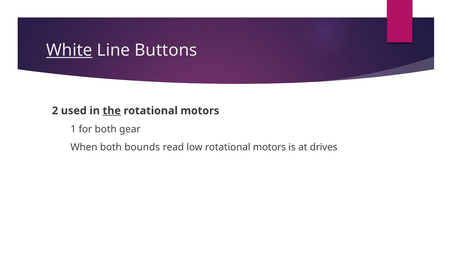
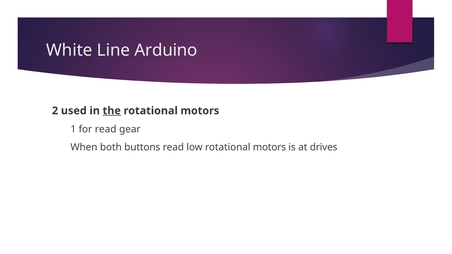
White underline: present -> none
Buttons: Buttons -> Arduino
for both: both -> read
bounds: bounds -> buttons
